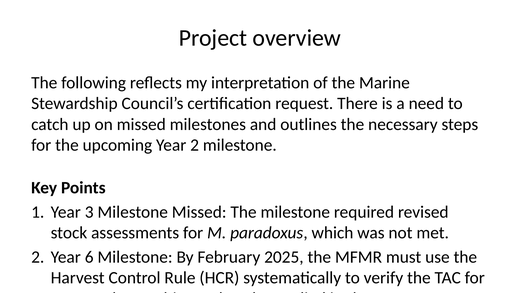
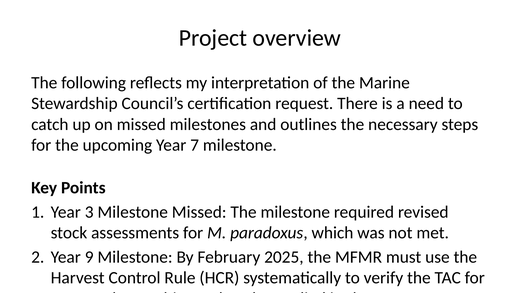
Year 2: 2 -> 7
Year 6: 6 -> 9
